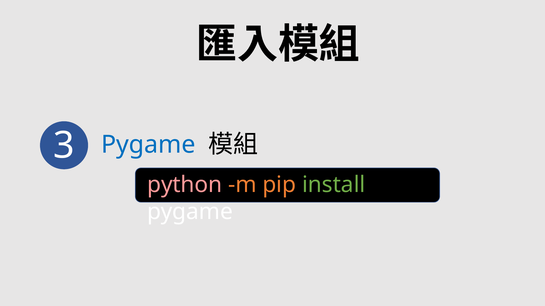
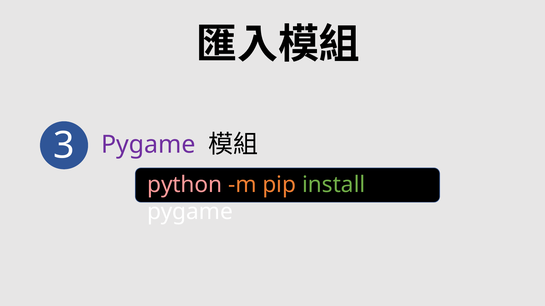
Pygame at (148, 145) colour: blue -> purple
